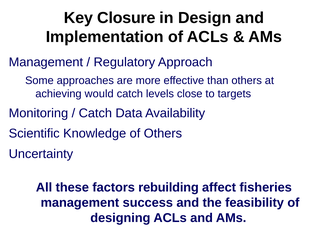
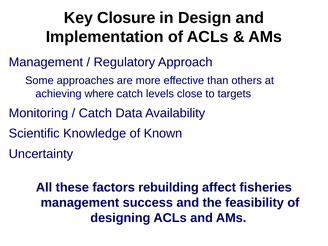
would: would -> where
of Others: Others -> Known
